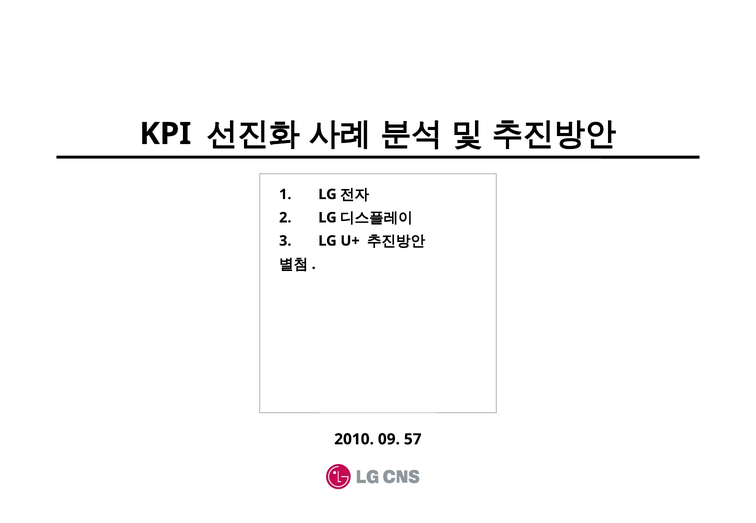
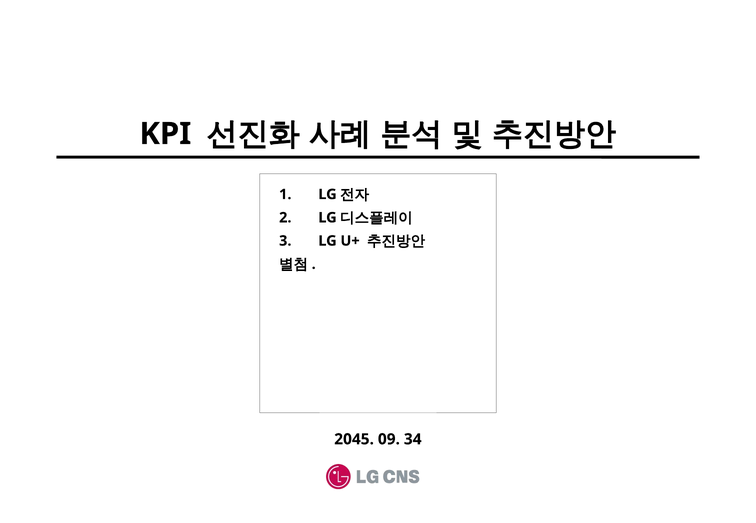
2010: 2010 -> 2045
57: 57 -> 34
